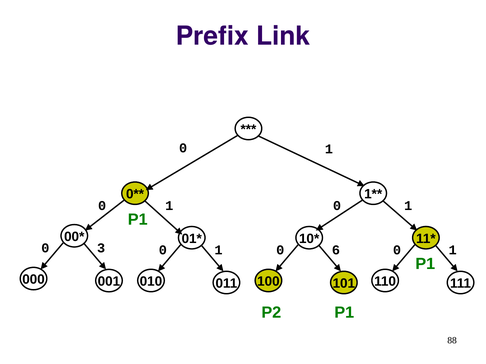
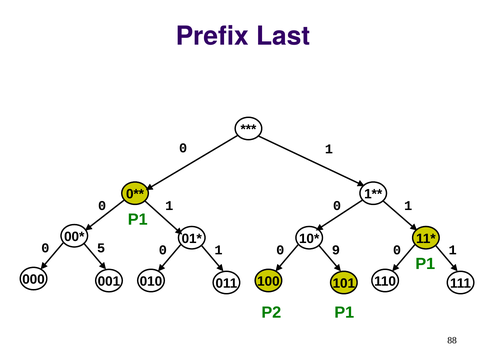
Link: Link -> Last
3: 3 -> 5
6: 6 -> 9
